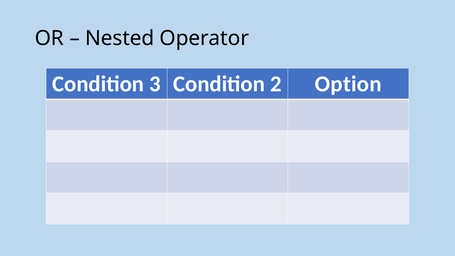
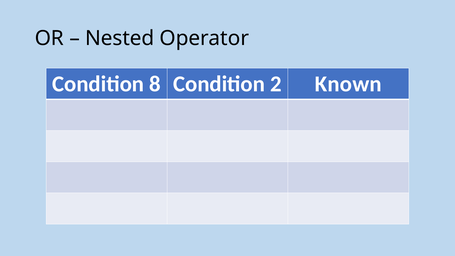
3: 3 -> 8
Option: Option -> Known
